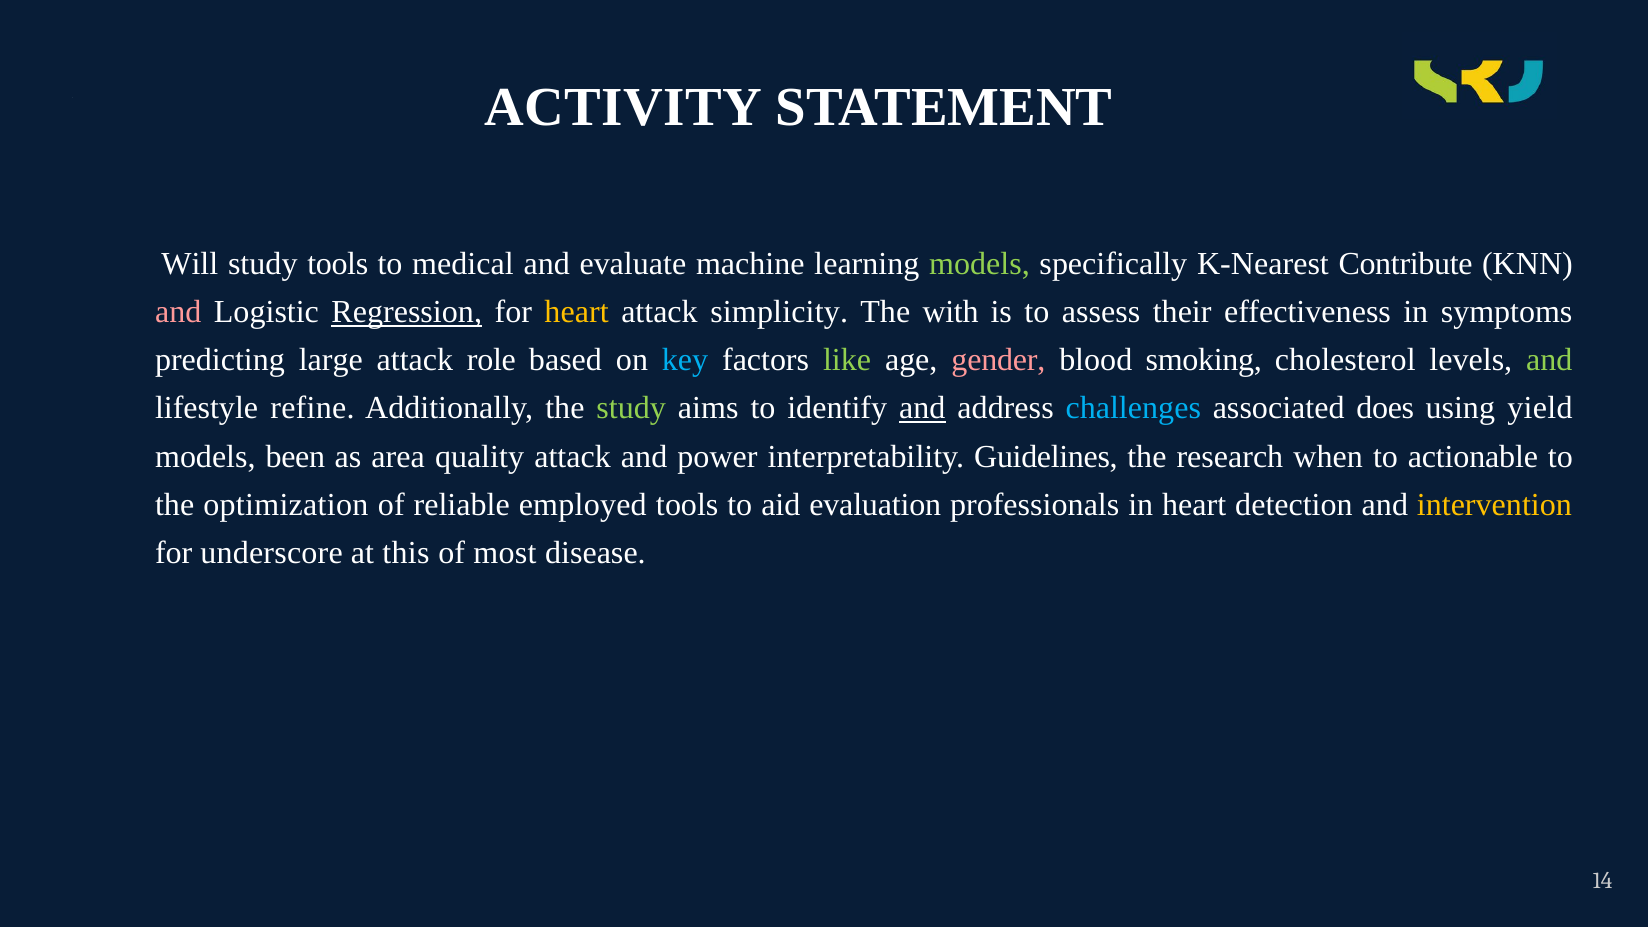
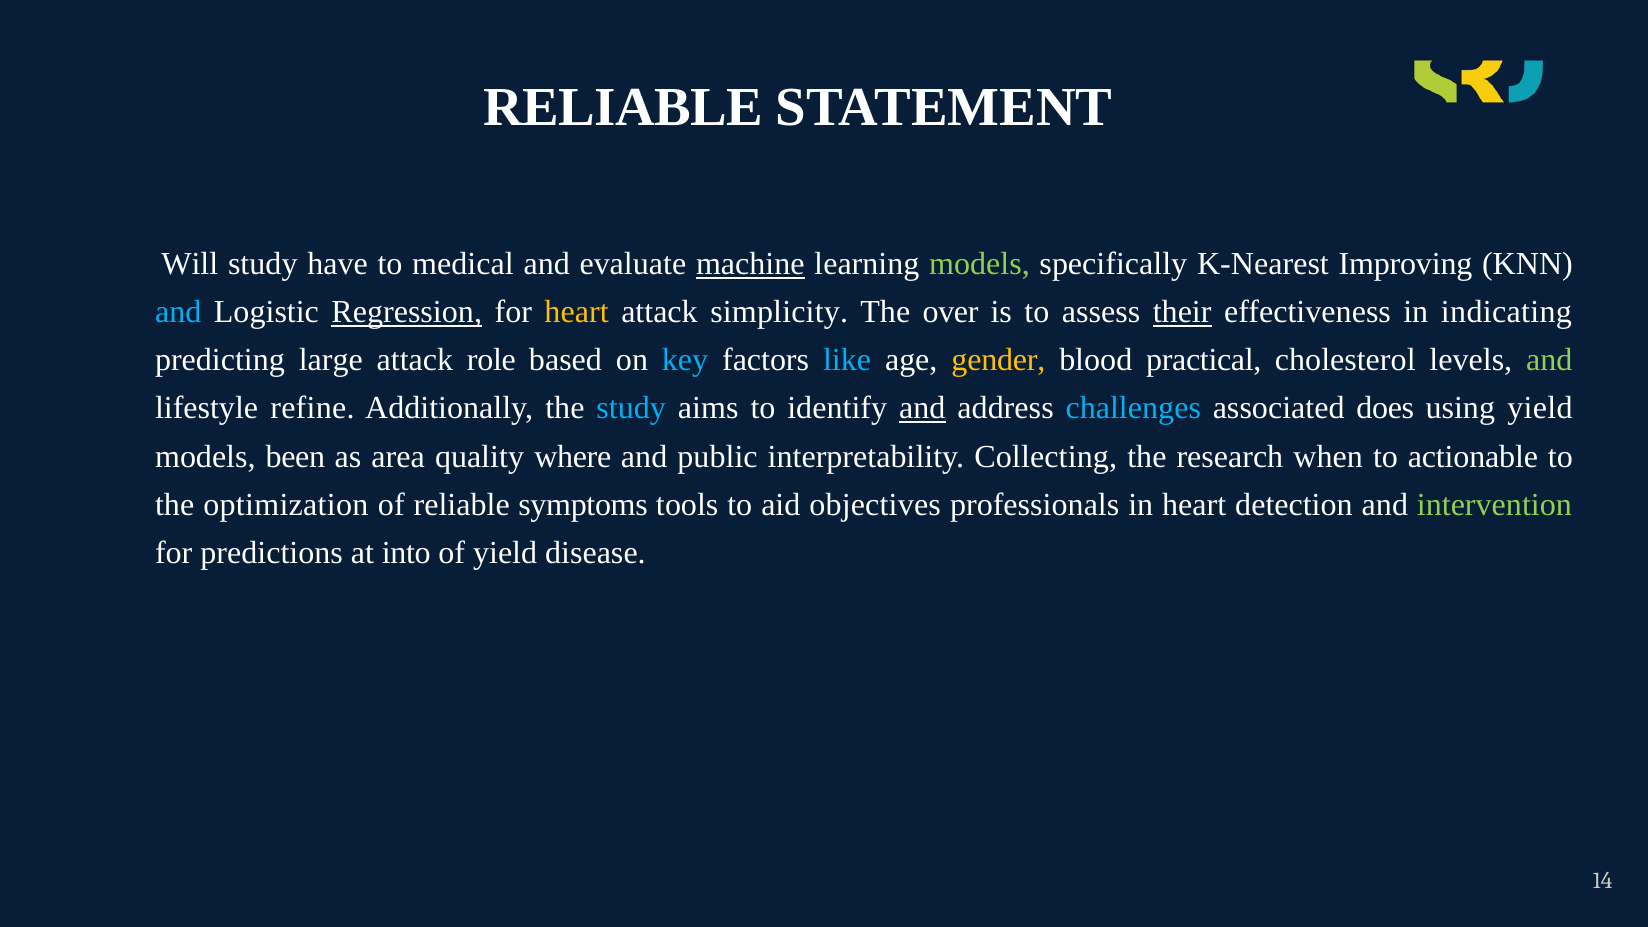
ACTIVITY at (623, 108): ACTIVITY -> RELIABLE
study tools: tools -> have
machine underline: none -> present
Contribute: Contribute -> Improving
and at (178, 312) colour: pink -> light blue
with: with -> over
their underline: none -> present
symptoms: symptoms -> indicating
like colour: light green -> light blue
gender colour: pink -> yellow
smoking: smoking -> practical
study at (631, 408) colour: light green -> light blue
quality attack: attack -> where
power: power -> public
Guidelines: Guidelines -> Collecting
employed: employed -> symptoms
evaluation: evaluation -> objectives
intervention colour: yellow -> light green
underscore: underscore -> predictions
this: this -> into
of most: most -> yield
